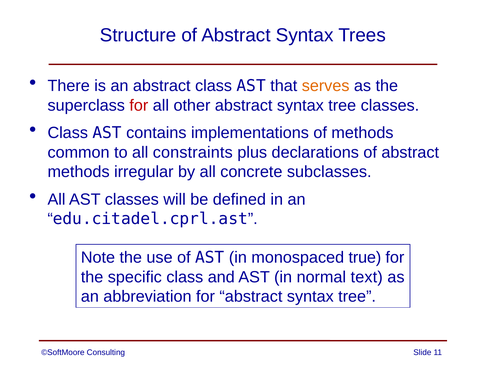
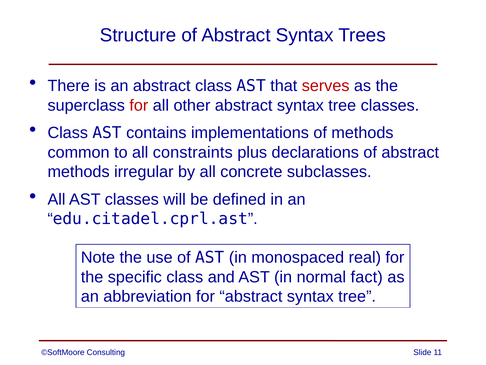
serves colour: orange -> red
true: true -> real
text: text -> fact
